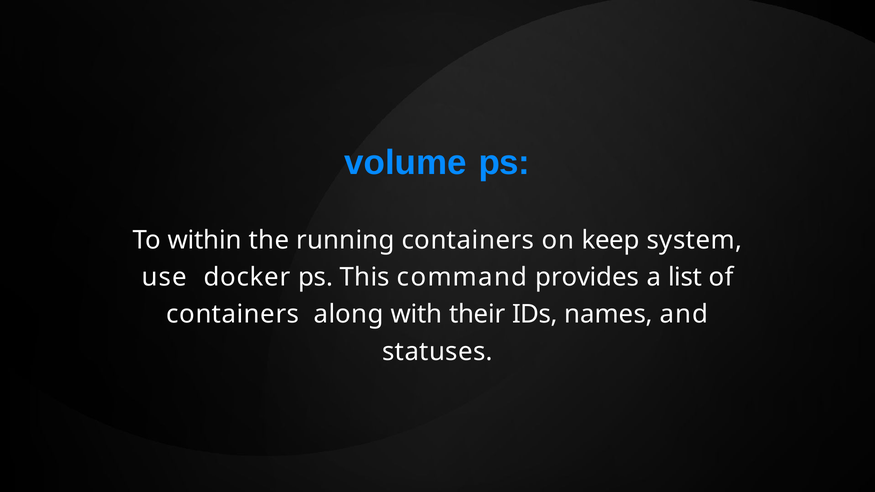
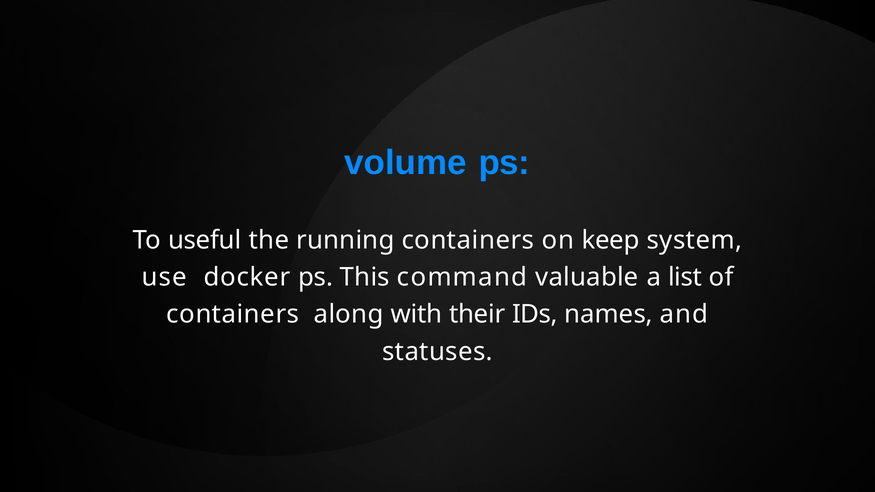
within: within -> useful
provides: provides -> valuable
